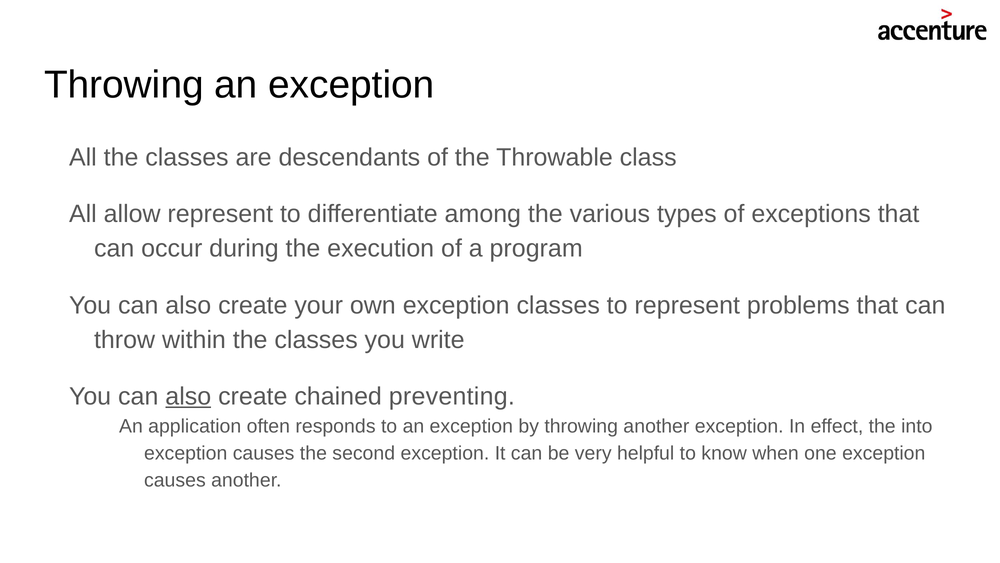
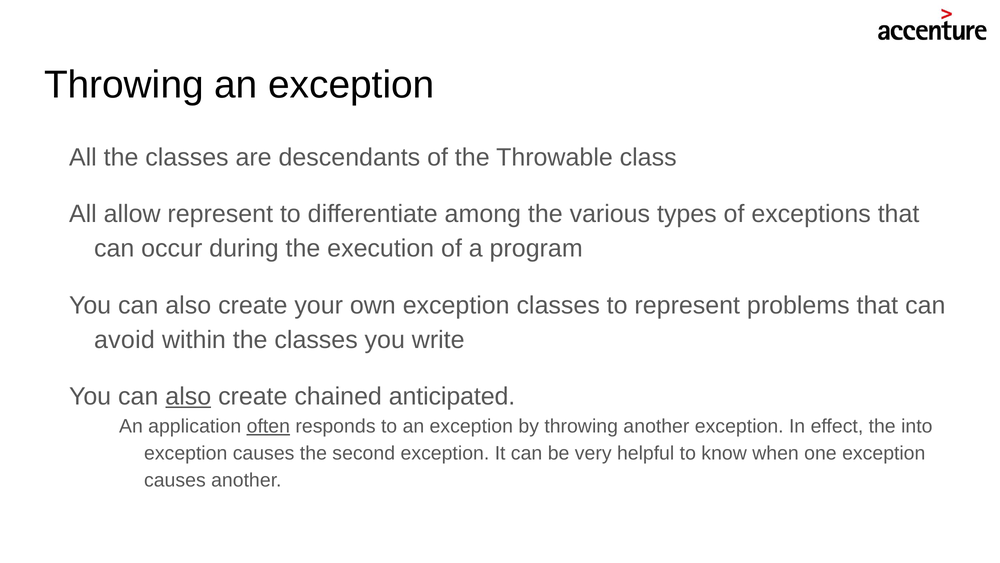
throw: throw -> avoid
preventing: preventing -> anticipated
often underline: none -> present
